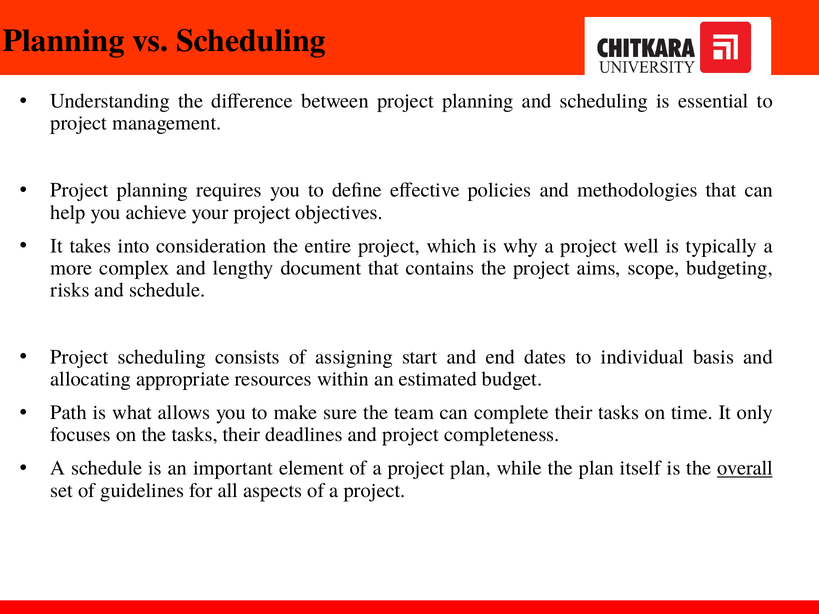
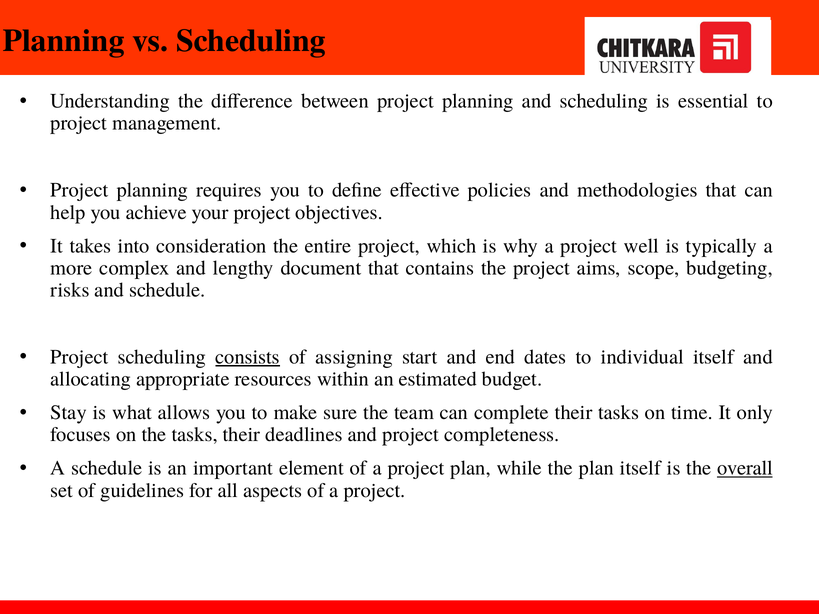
consists underline: none -> present
individual basis: basis -> itself
Path: Path -> Stay
